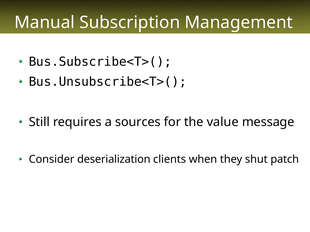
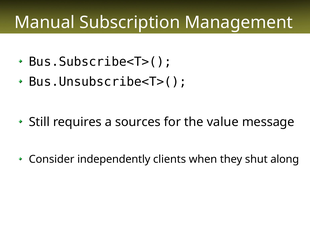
deserialization: deserialization -> independently
patch: patch -> along
